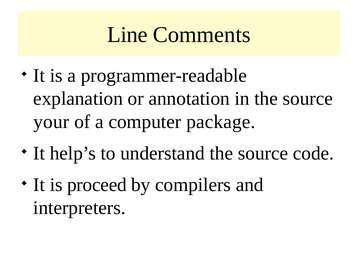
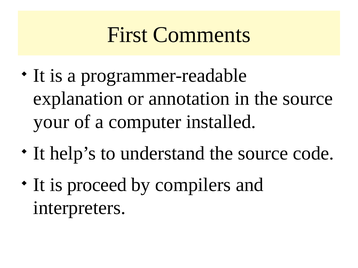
Line: Line -> First
package: package -> installed
